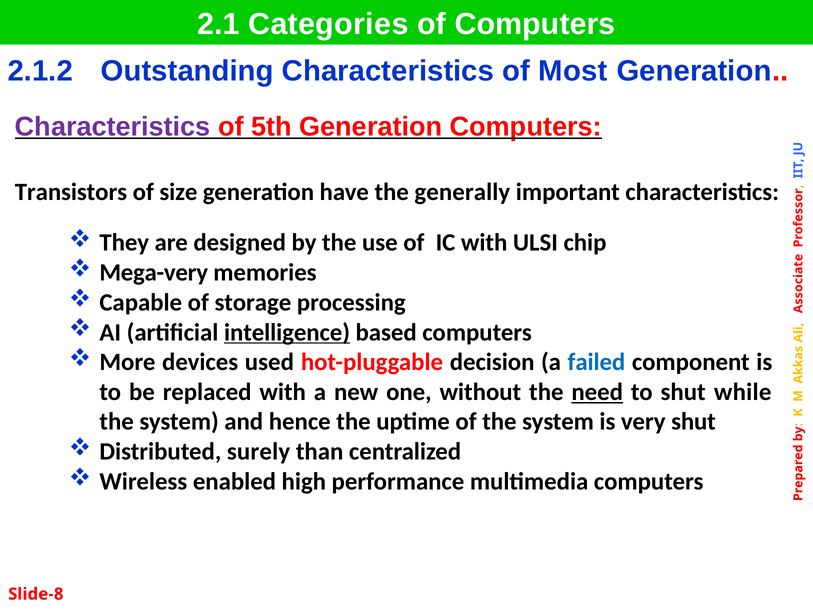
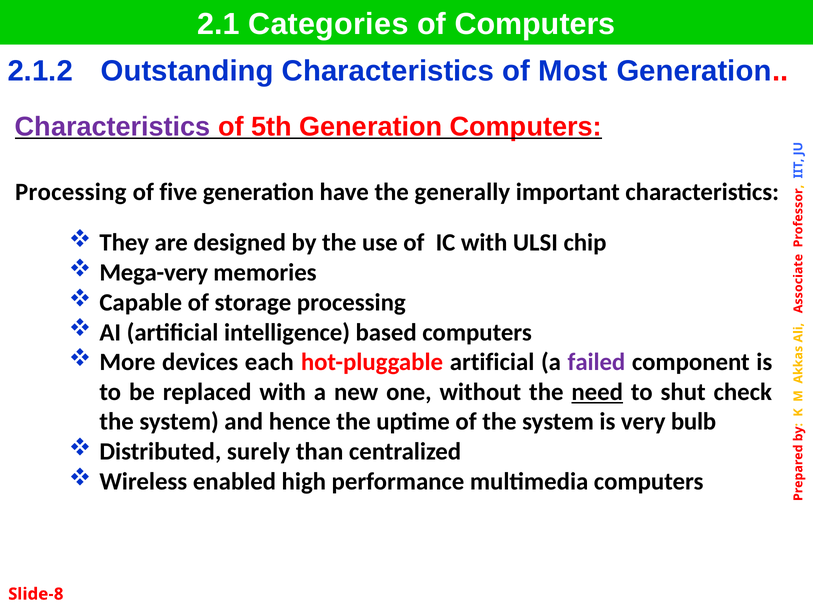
Transistors at (71, 192): Transistors -> Processing
size: size -> five
intelligence underline: present -> none
used: used -> each
hot-pluggable decision: decision -> artificial
failed colour: blue -> purple
while: while -> check
very shut: shut -> bulb
